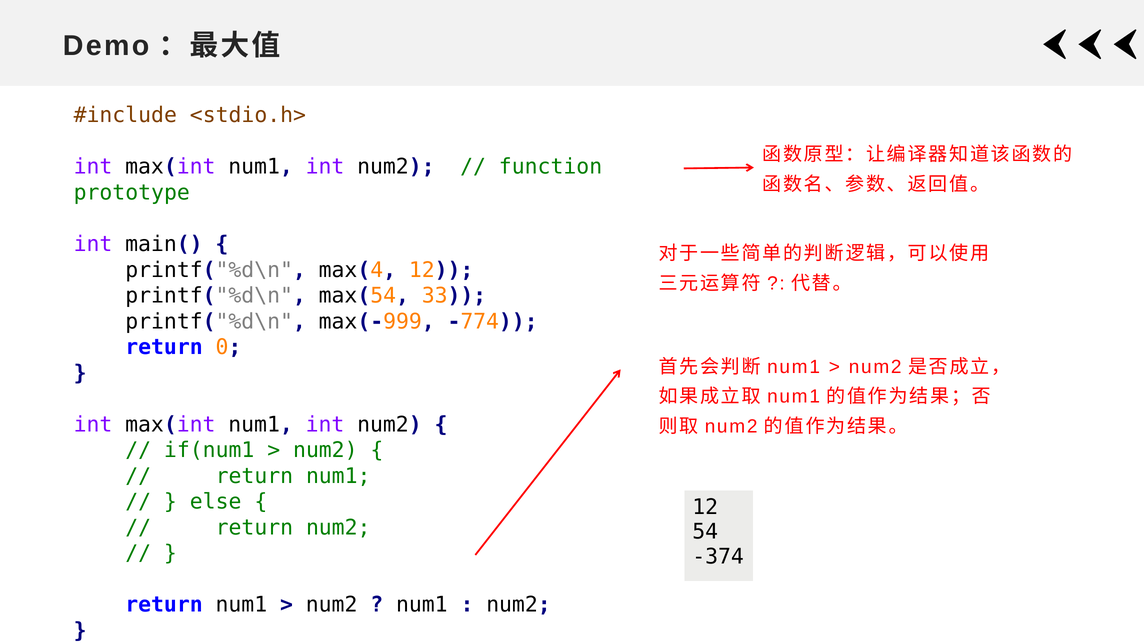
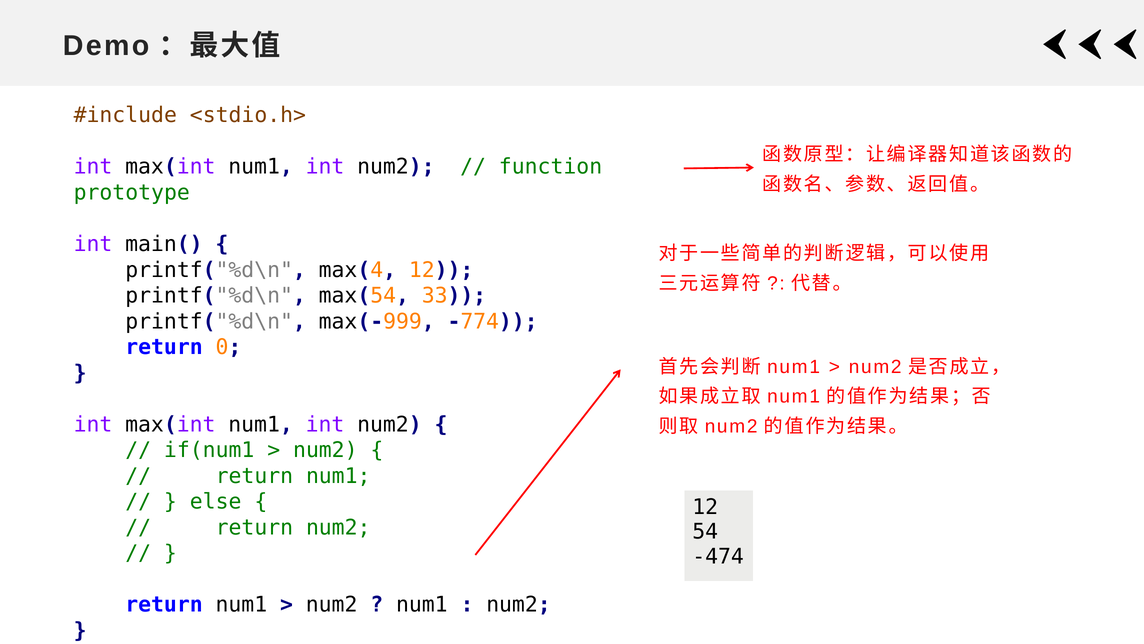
-374: -374 -> -474
